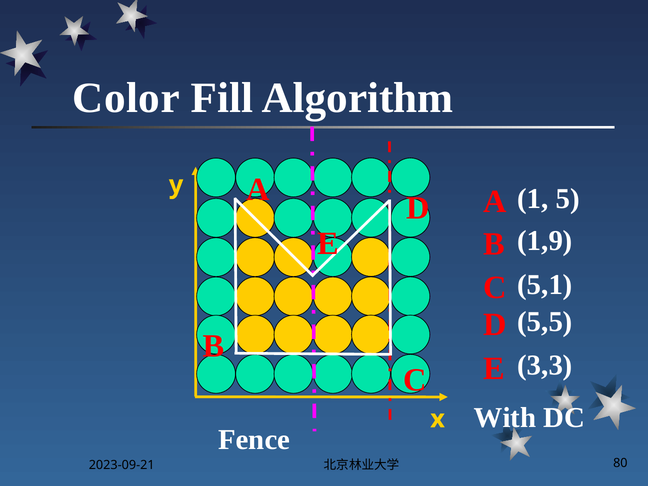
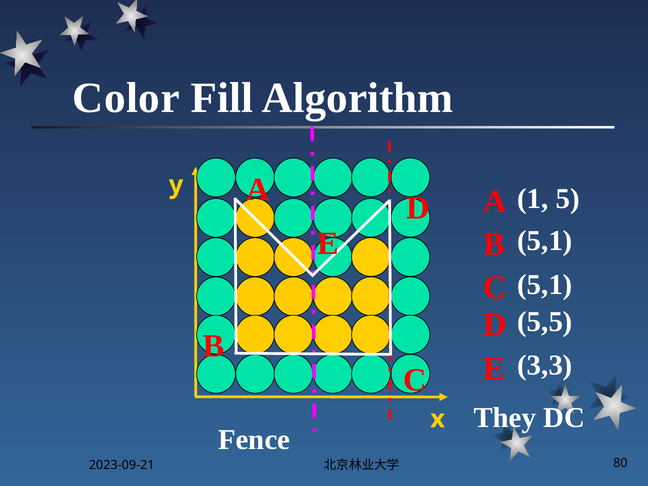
1,9 at (545, 241): 1,9 -> 5,1
With: With -> They
